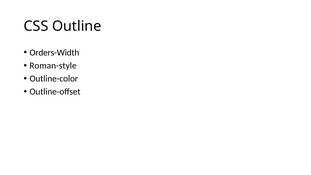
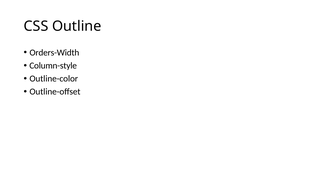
Roman-style: Roman-style -> Column-style
